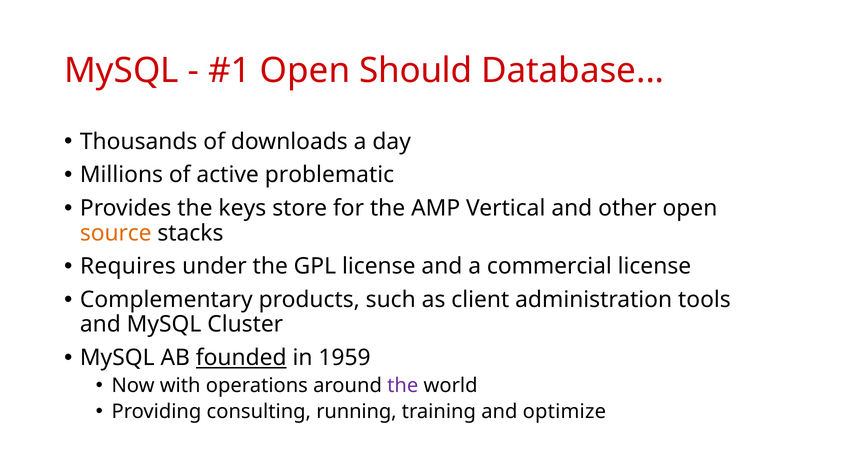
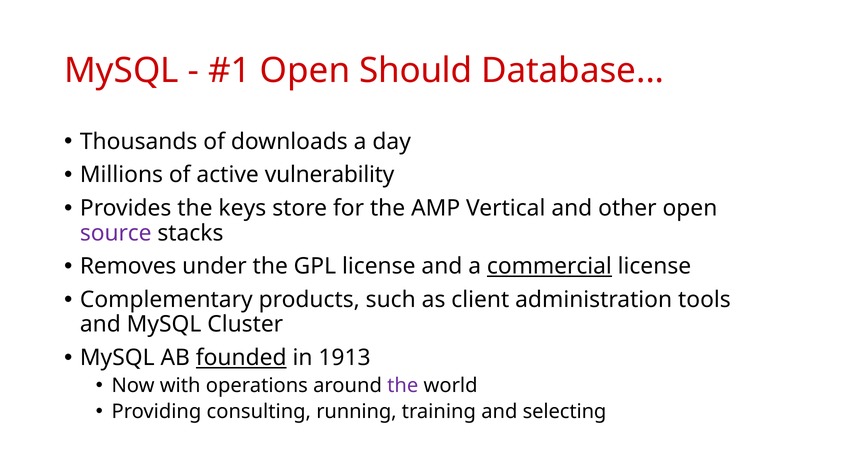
problematic: problematic -> vulnerability
source colour: orange -> purple
Requires: Requires -> Removes
commercial underline: none -> present
1959: 1959 -> 1913
optimize: optimize -> selecting
